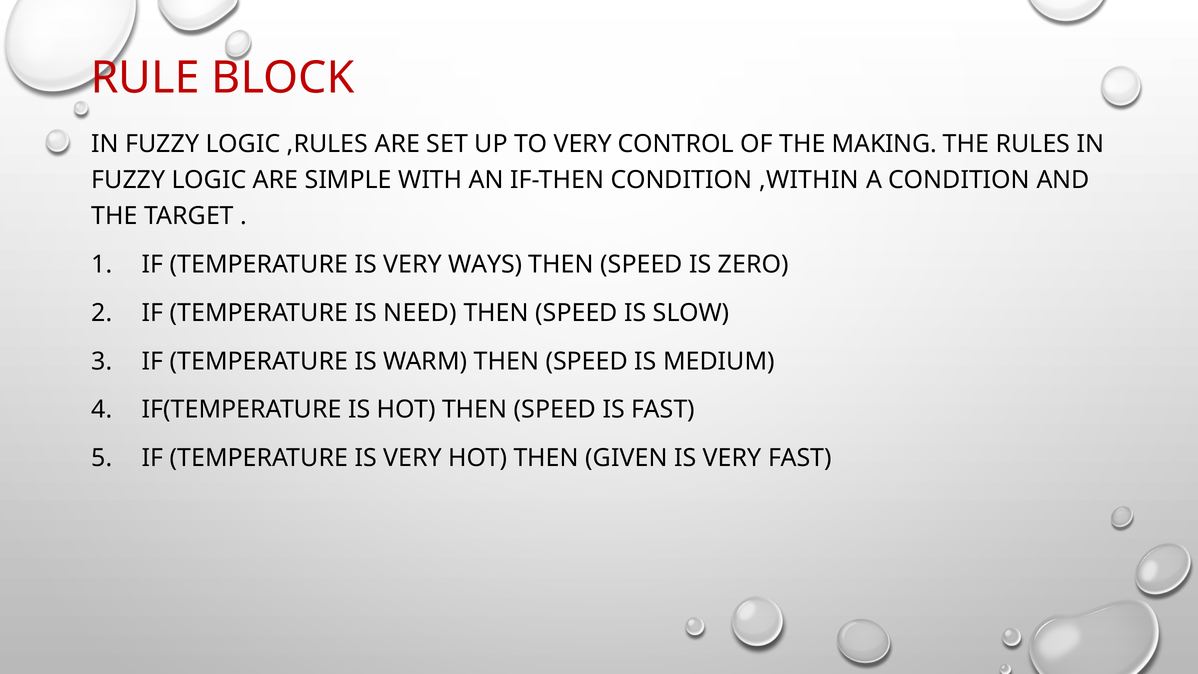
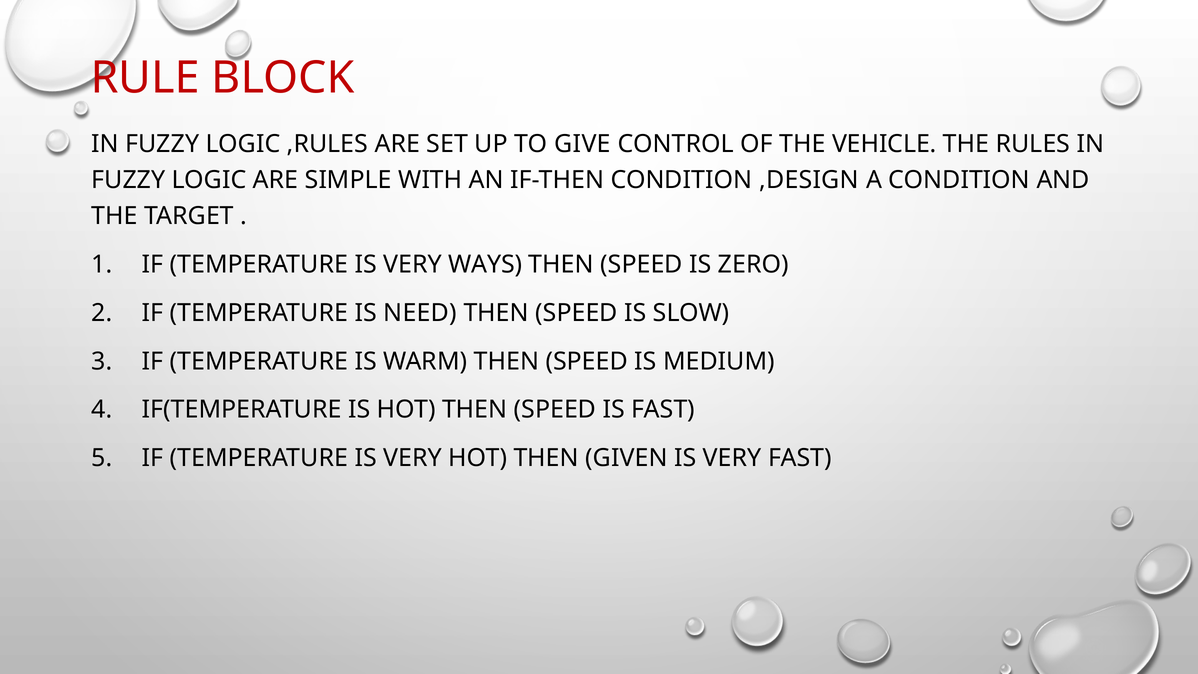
TO VERY: VERY -> GIVE
MAKING: MAKING -> VEHICLE
,WITHIN: ,WITHIN -> ,DESIGN
